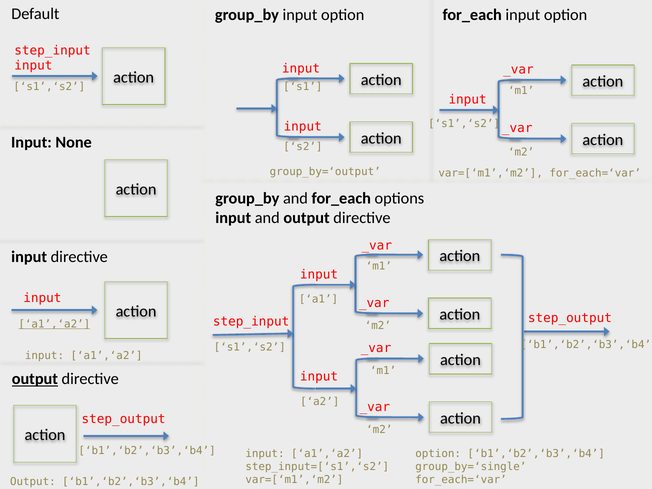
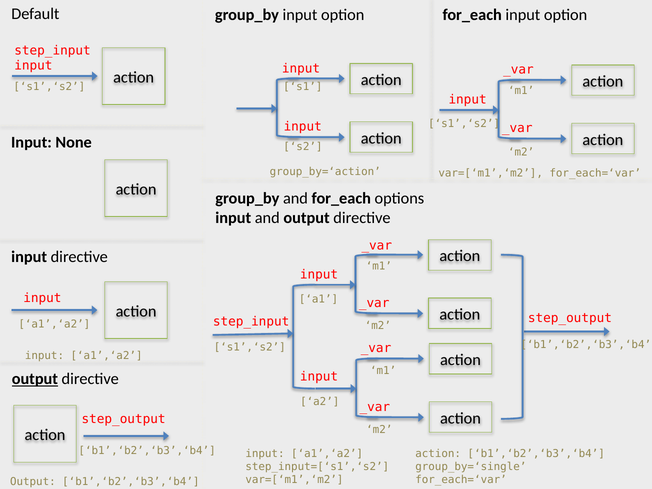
group_by=‘output: group_by=‘output -> group_by=‘action
a1’,‘a2 at (54, 324) underline: present -> none
a1’,‘a2 option: option -> action
